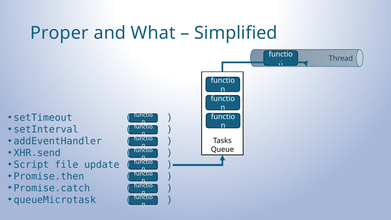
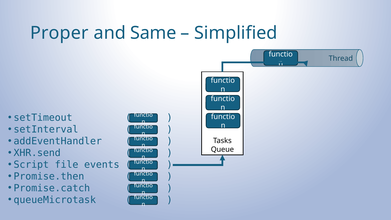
What: What -> Same
update: update -> events
